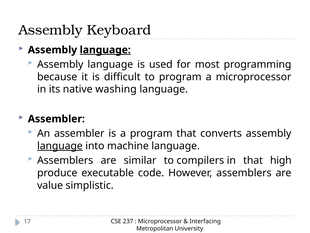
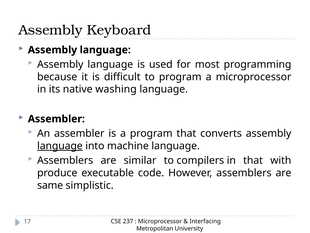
language at (105, 50) underline: present -> none
high: high -> with
value: value -> same
